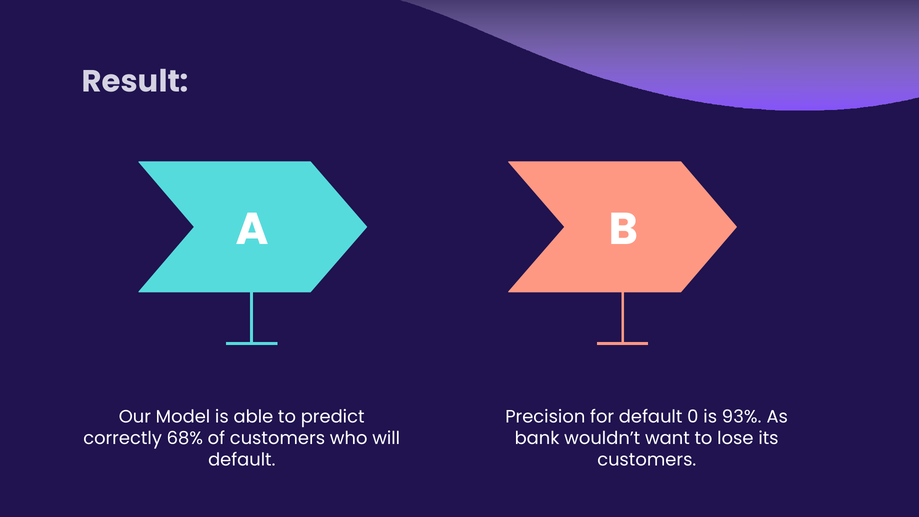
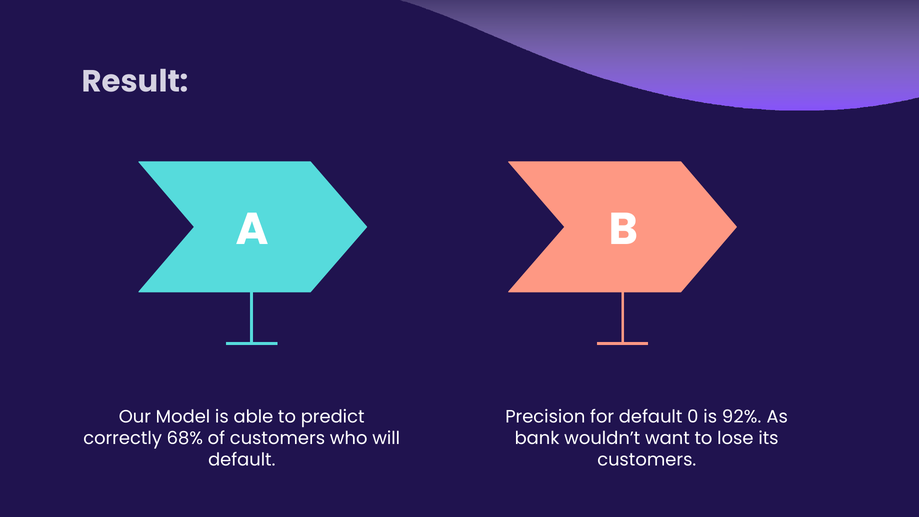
93%: 93% -> 92%
